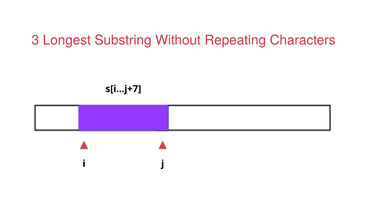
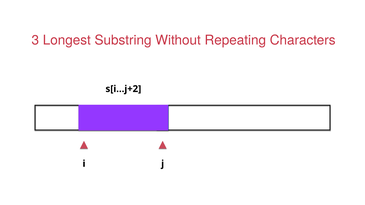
s[i…j+7: s[i…j+7 -> s[i…j+2
